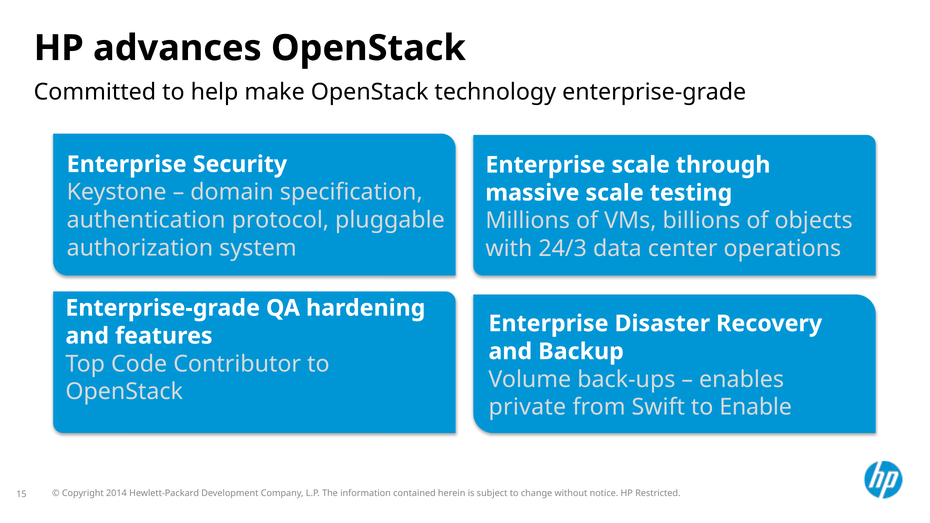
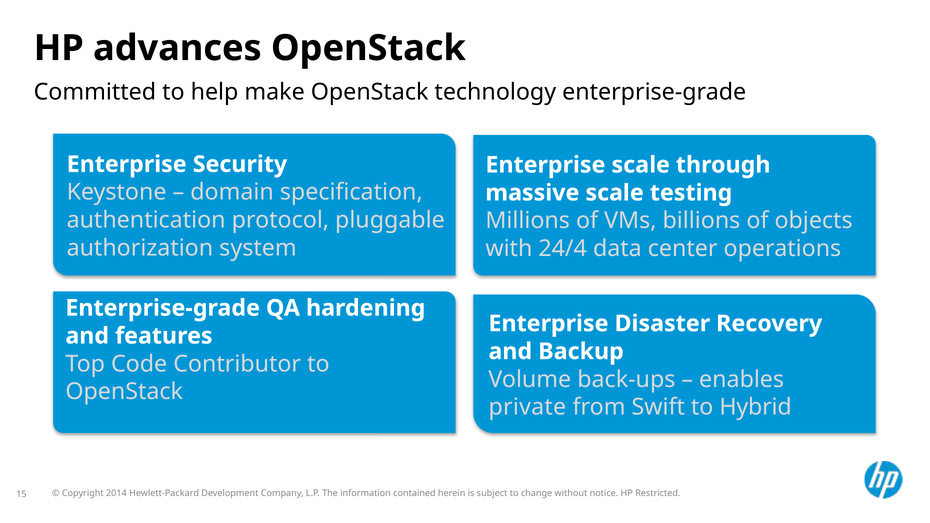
24/3: 24/3 -> 24/4
Enable: Enable -> Hybrid
